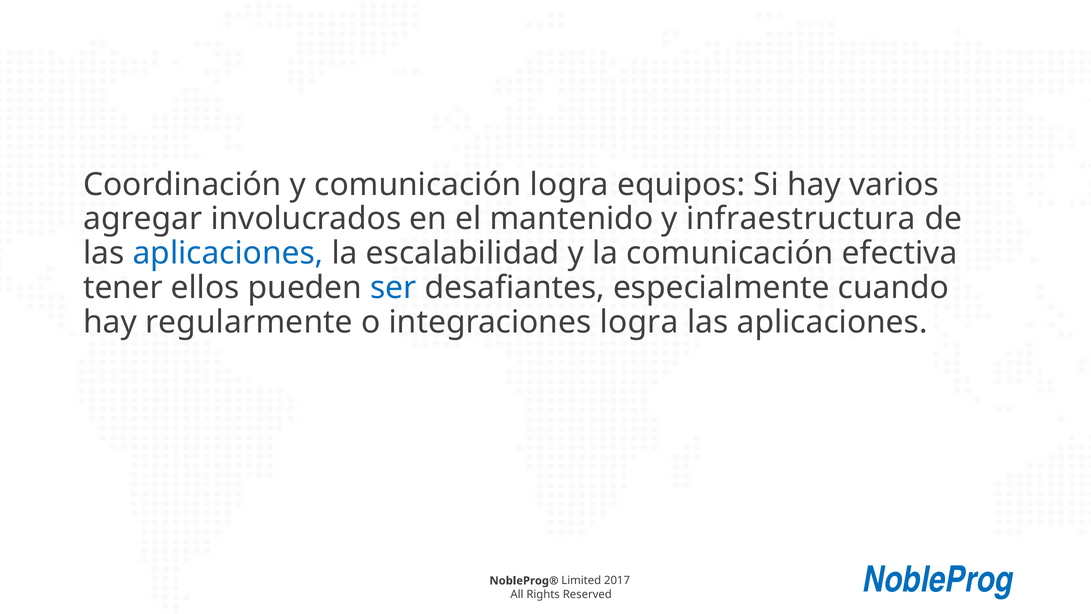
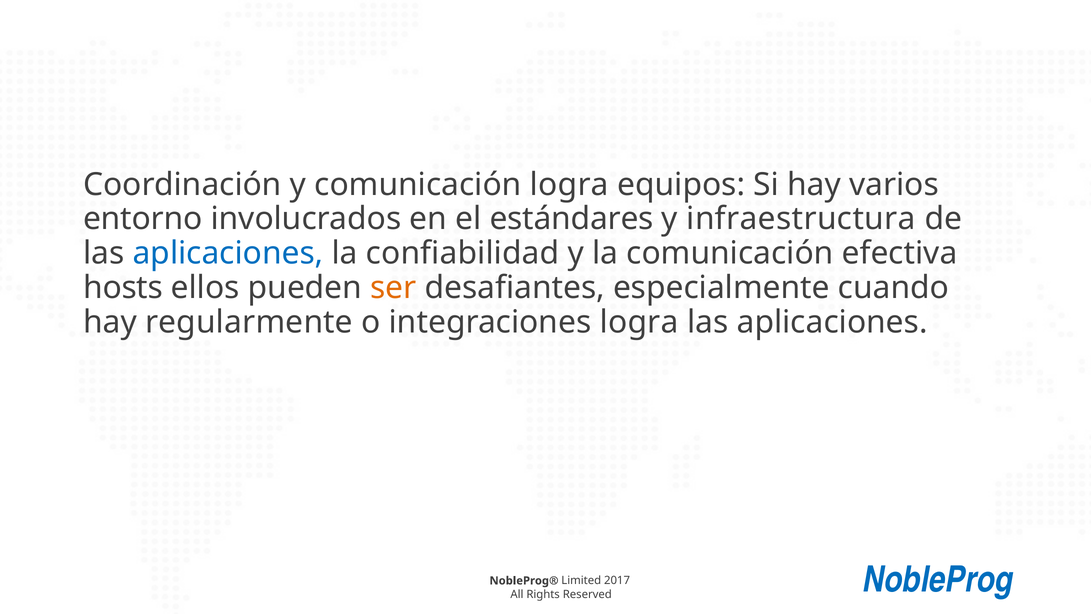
agregar: agregar -> entorno
mantenido: mantenido -> estándares
escalabilidad: escalabilidad -> confiabilidad
tener: tener -> hosts
ser colour: blue -> orange
